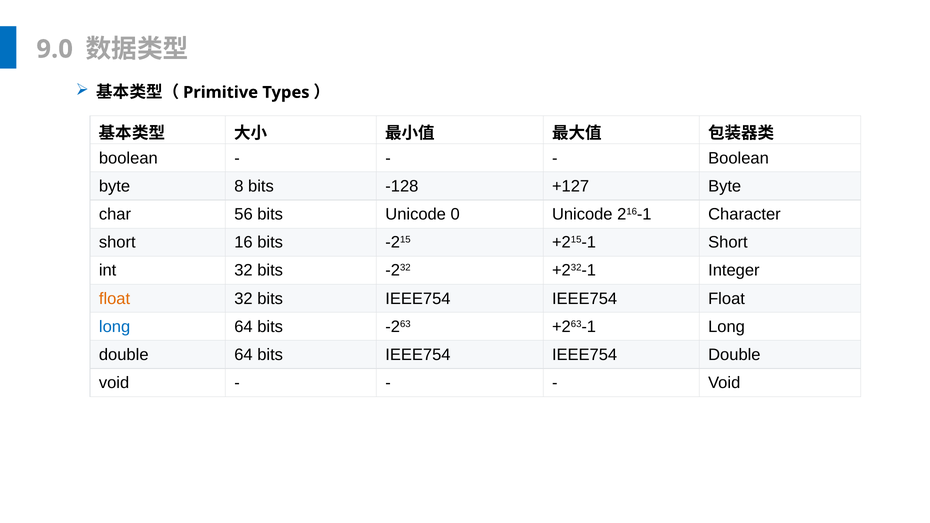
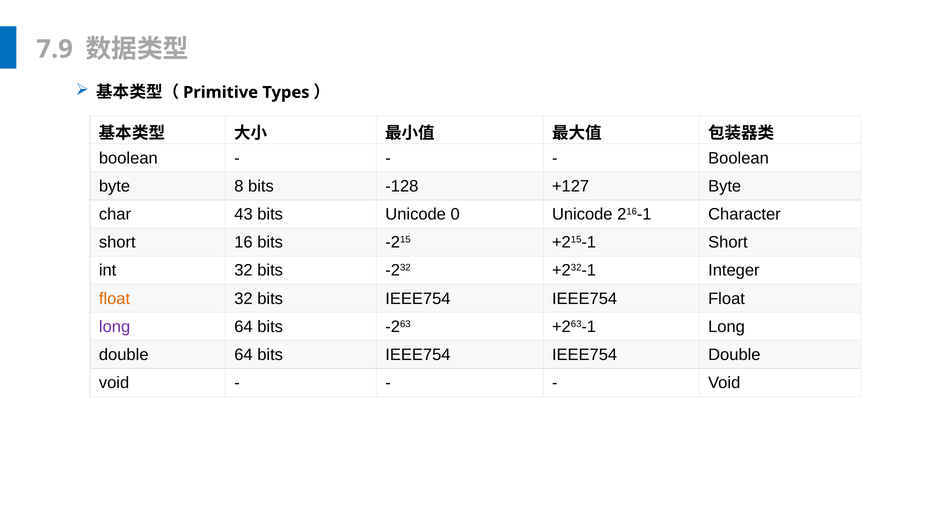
9.0: 9.0 -> 7.9
56: 56 -> 43
long at (115, 327) colour: blue -> purple
